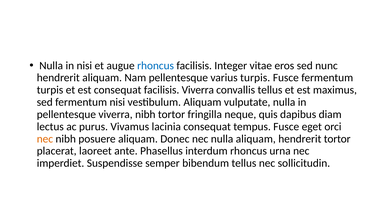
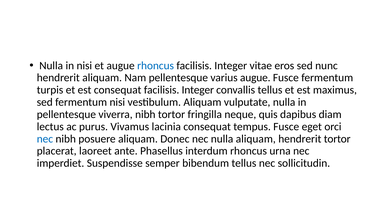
varius turpis: turpis -> augue
consequat facilisis Viverra: Viverra -> Integer
nec at (45, 139) colour: orange -> blue
